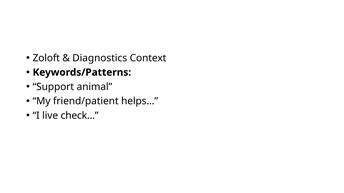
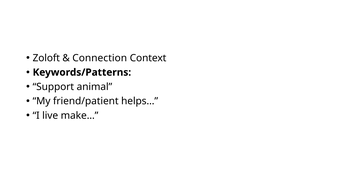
Diagnostics: Diagnostics -> Connection
check…: check… -> make…
